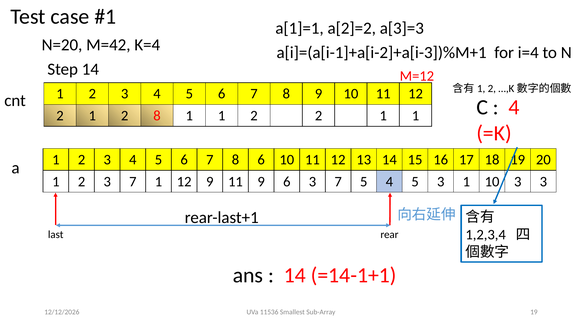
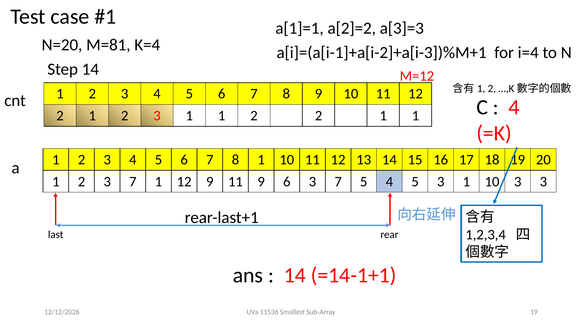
M=42: M=42 -> M=81
2 1 2 8: 8 -> 3
8 6: 6 -> 1
